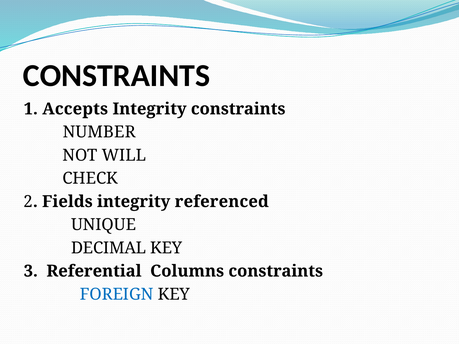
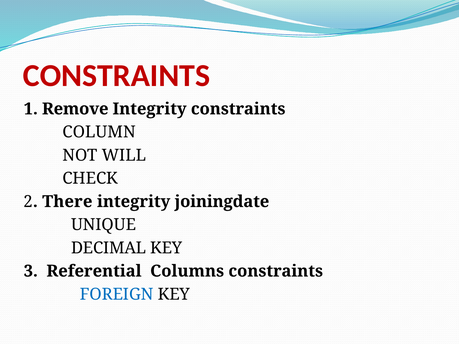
CONSTRAINTS at (117, 76) colour: black -> red
Accepts: Accepts -> Remove
NUMBER: NUMBER -> COLUMN
Fields: Fields -> There
referenced: referenced -> joiningdate
